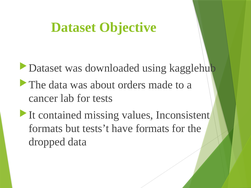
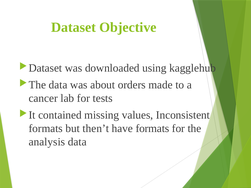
tests’t: tests’t -> then’t
dropped: dropped -> analysis
